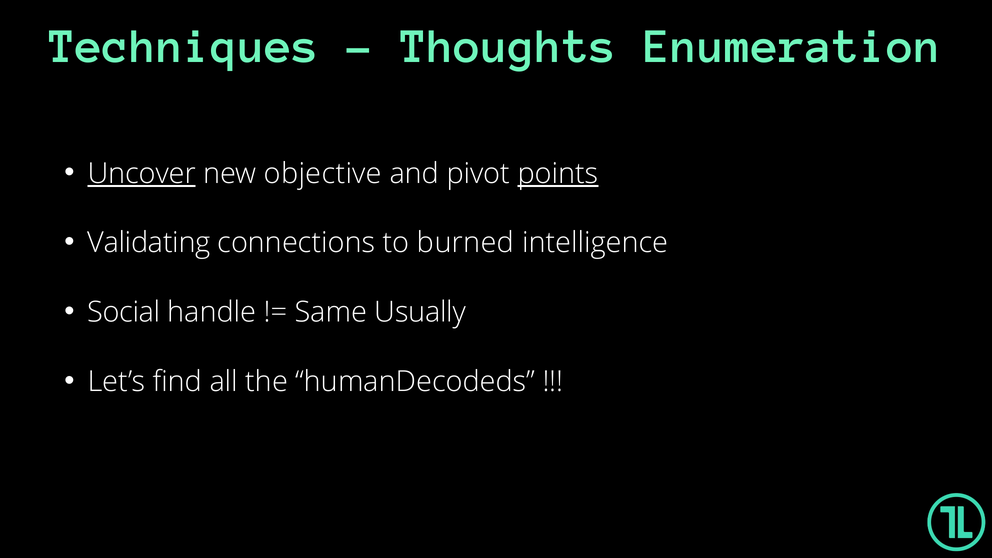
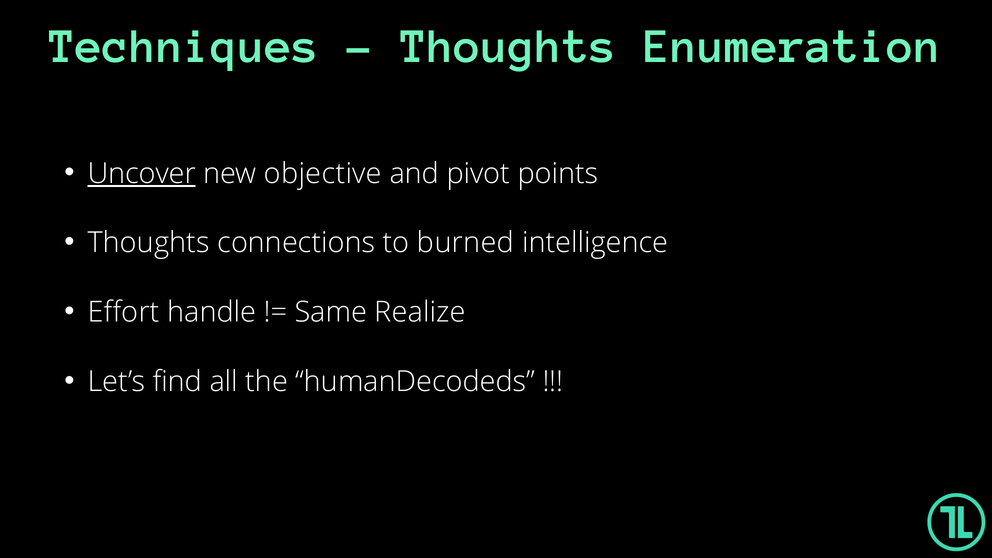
points underline: present -> none
Validating at (149, 243): Validating -> Thoughts
Social: Social -> Effort
Usually: Usually -> Realize
